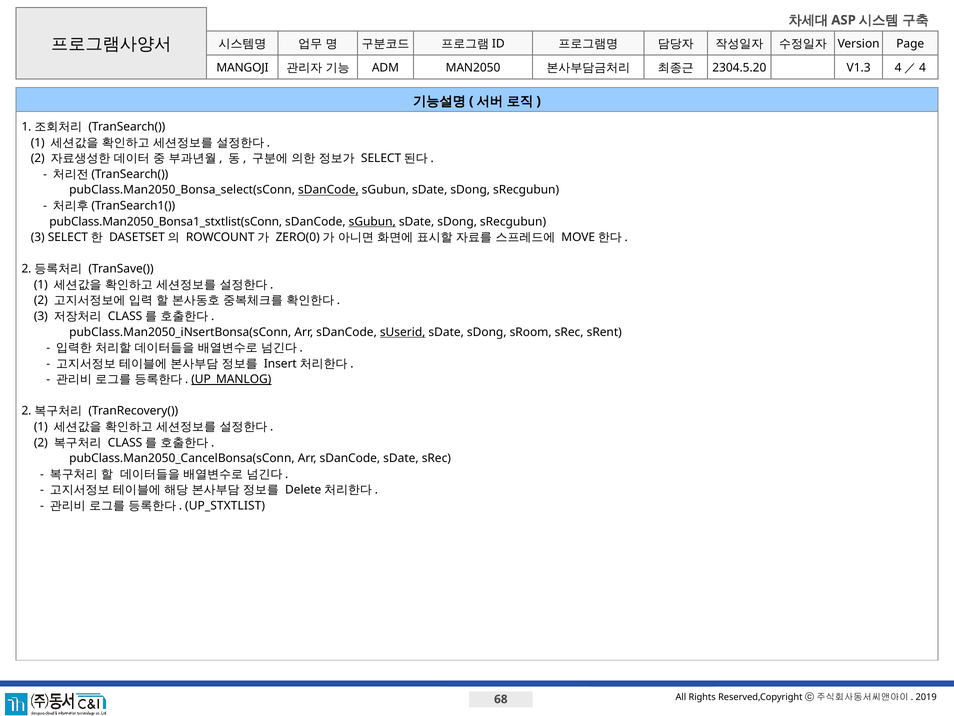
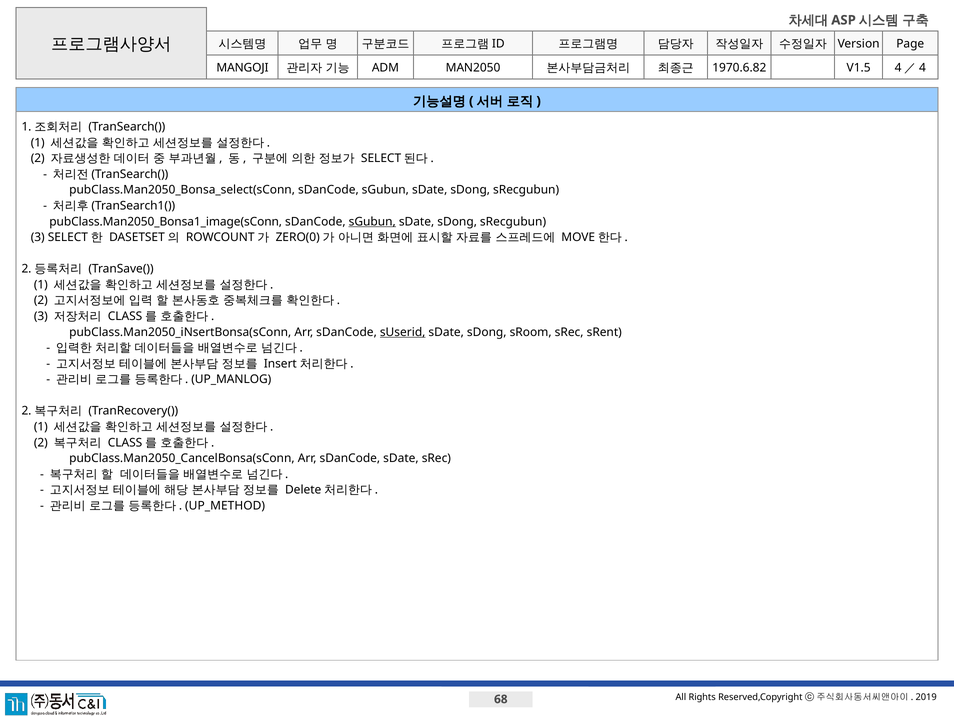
2304.5.20: 2304.5.20 -> 1970.6.82
V1.3: V1.3 -> V1.5
sDanCode at (328, 190) underline: present -> none
pubClass.Man2050_Bonsa1_stxtlist(sConn: pubClass.Man2050_Bonsa1_stxtlist(sConn -> pubClass.Man2050_Bonsa1_image(sConn
UP_MANLOG underline: present -> none
UP_STXTLIST: UP_STXTLIST -> UP_METHOD
